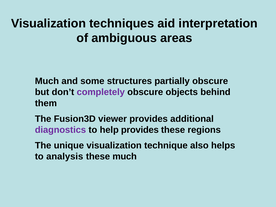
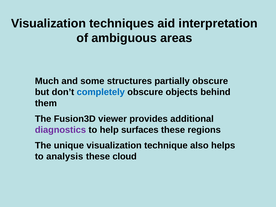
completely colour: purple -> blue
help provides: provides -> surfaces
these much: much -> cloud
